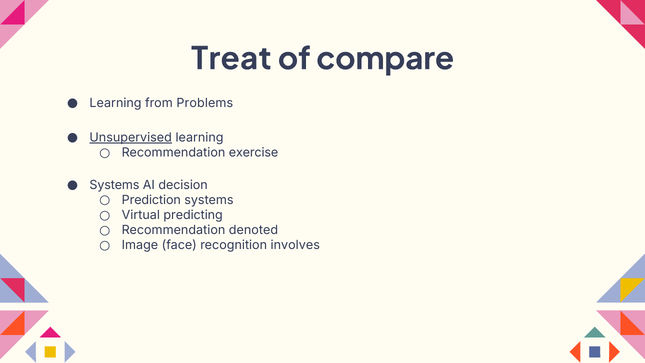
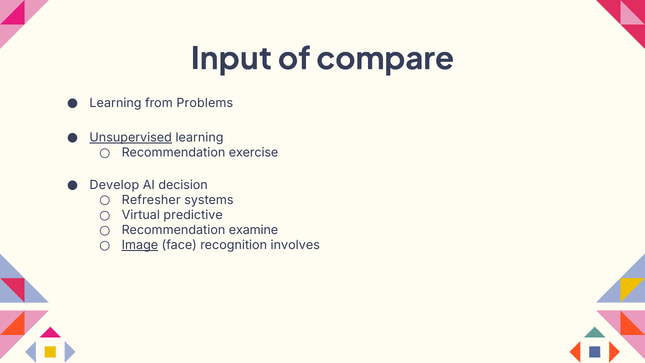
Treat: Treat -> Input
Systems at (114, 185): Systems -> Develop
Prediction: Prediction -> Refresher
predicting: predicting -> predictive
denoted: denoted -> examine
Image underline: none -> present
